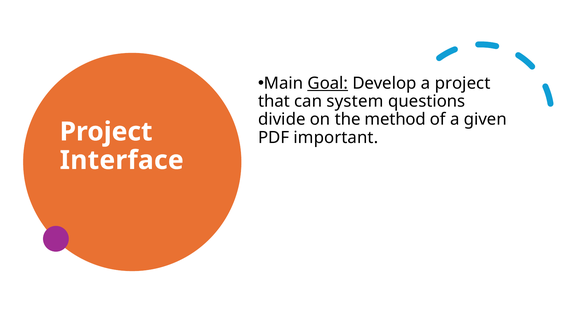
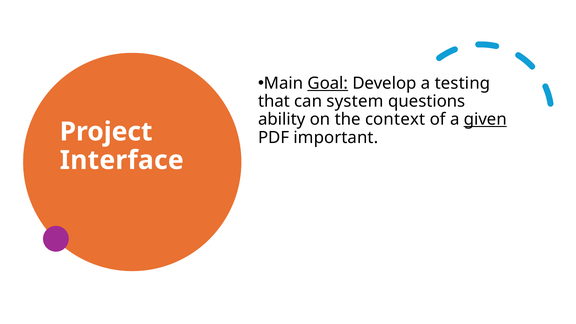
a project: project -> testing
divide: divide -> ability
method: method -> context
given underline: none -> present
